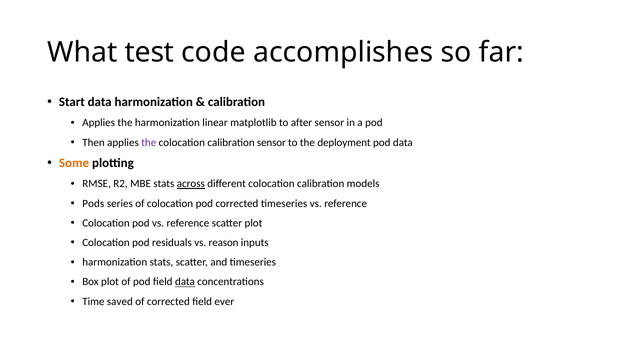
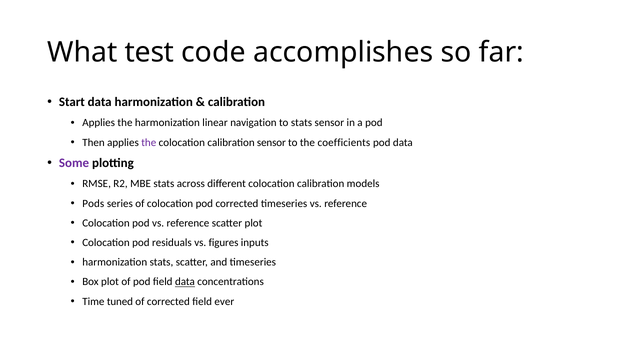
matplotlib: matplotlib -> navigation
to after: after -> stats
deployment: deployment -> coefficients
Some colour: orange -> purple
across underline: present -> none
reason: reason -> figures
saved: saved -> tuned
